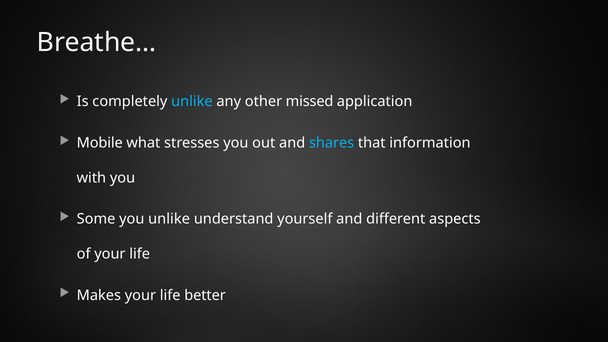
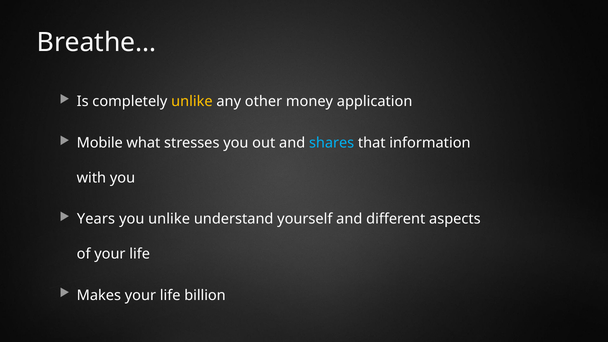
unlike at (192, 102) colour: light blue -> yellow
missed: missed -> money
Some: Some -> Years
better: better -> billion
